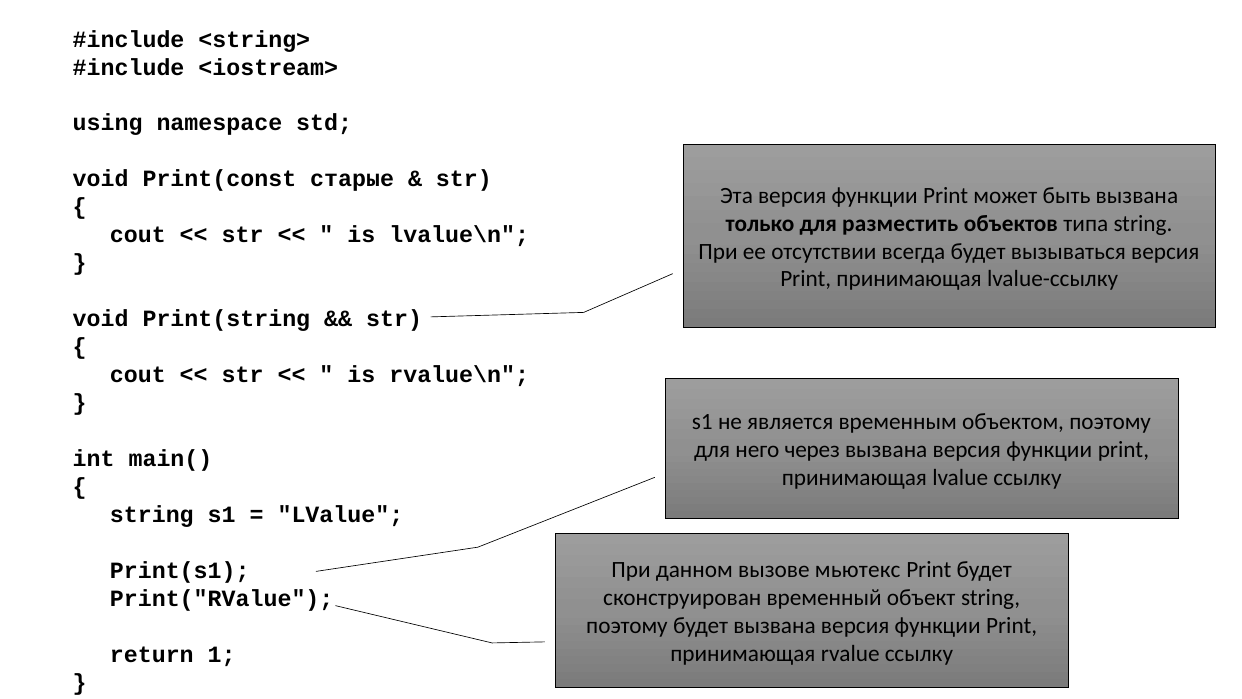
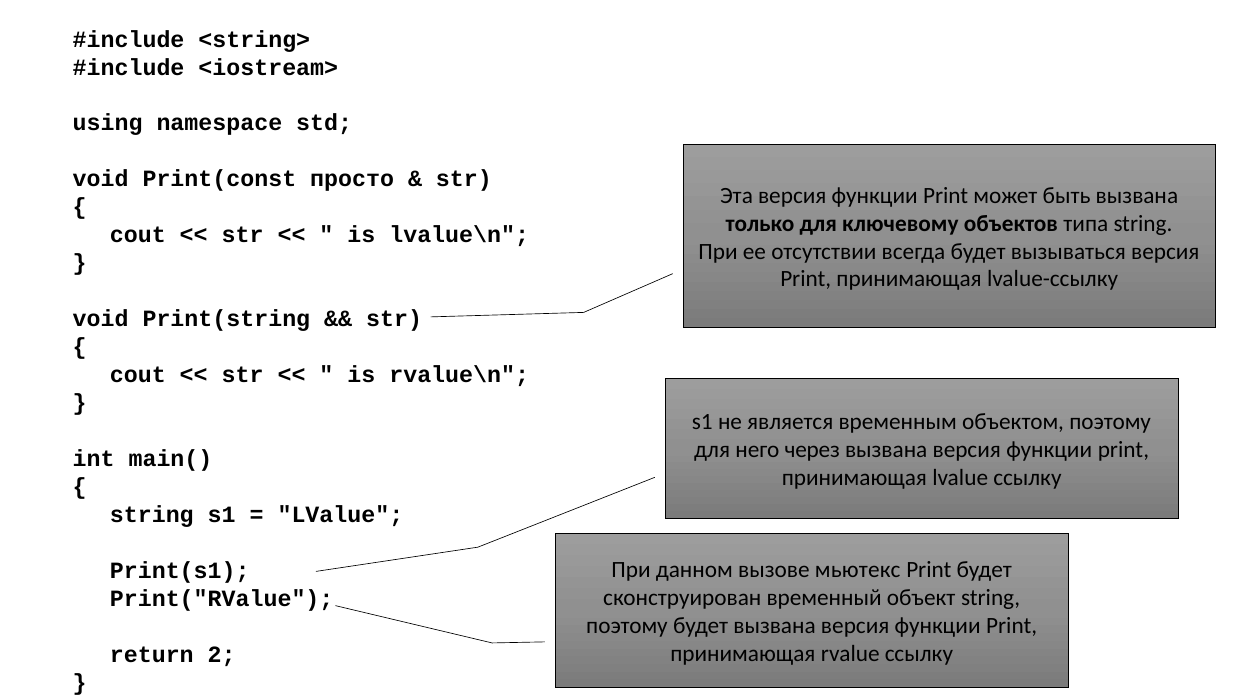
старые: старые -> просто
разместить: разместить -> ключевому
1: 1 -> 2
